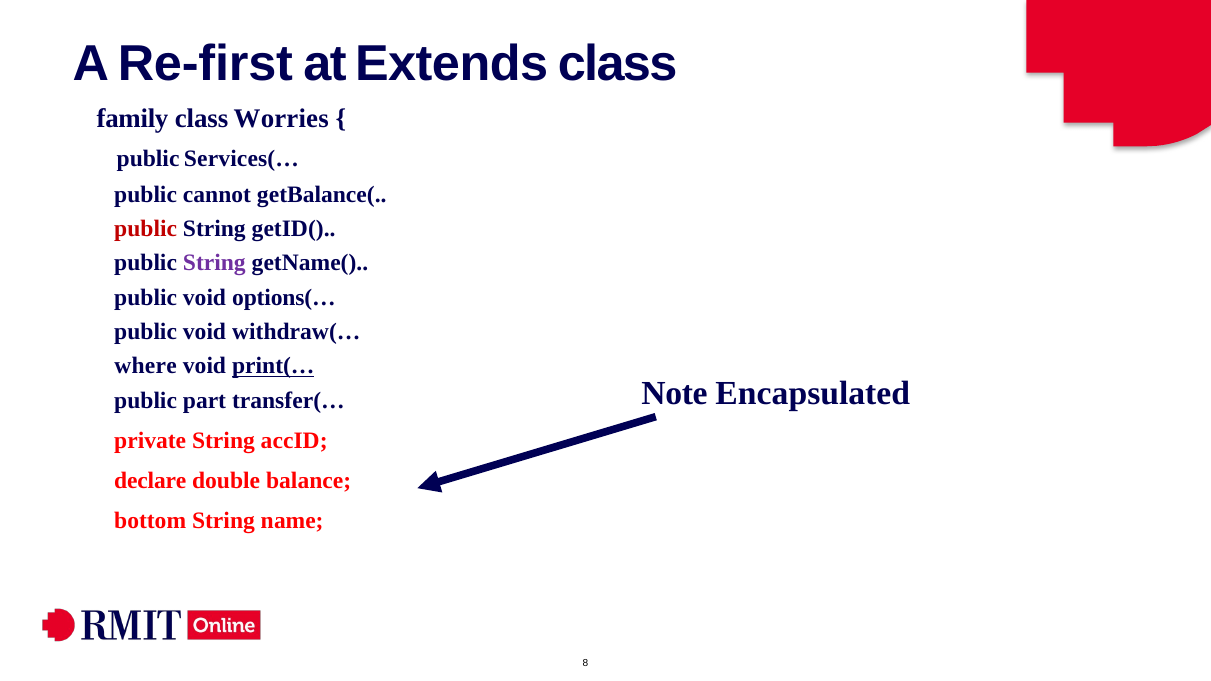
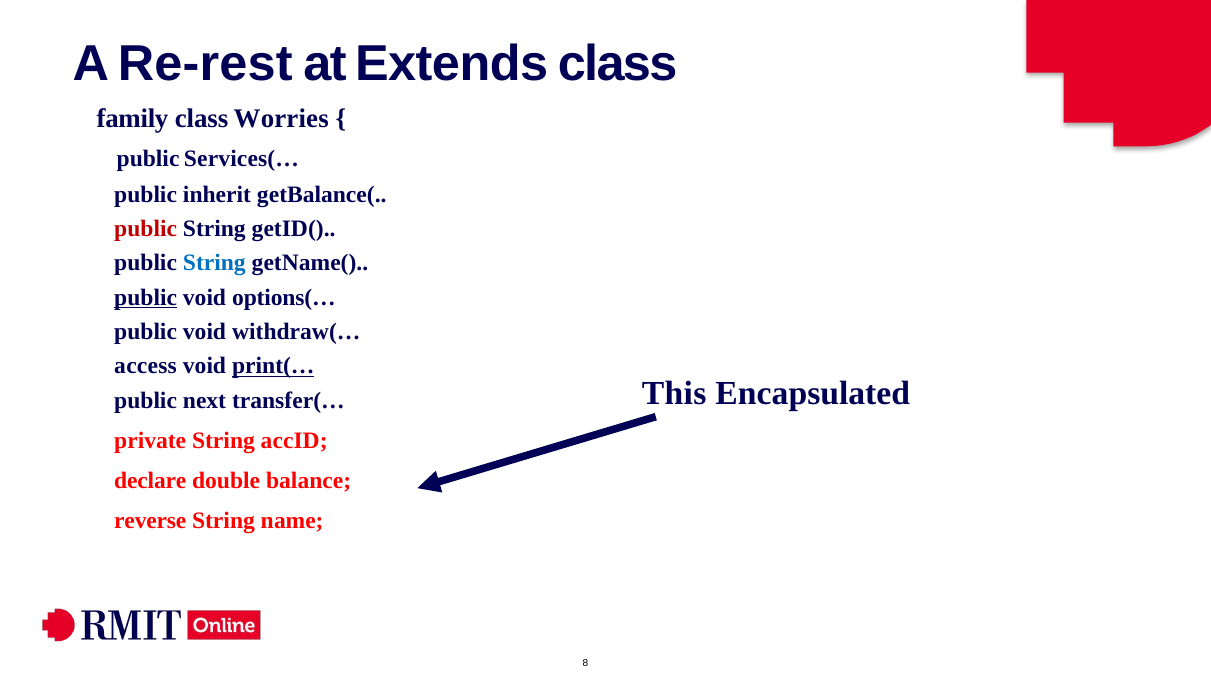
Re-first: Re-first -> Re-rest
cannot: cannot -> inherit
String at (214, 263) colour: purple -> blue
public at (146, 297) underline: none -> present
where: where -> access
Note: Note -> This
part: part -> next
bottom: bottom -> reverse
